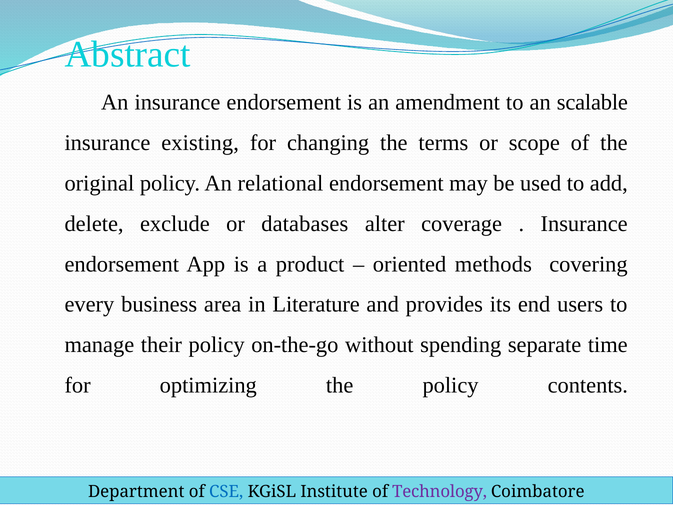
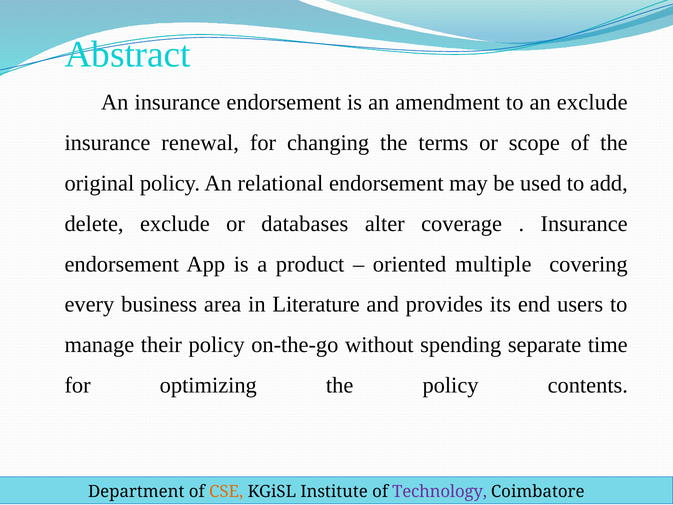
an scalable: scalable -> exclude
existing: existing -> renewal
methods: methods -> multiple
CSE colour: blue -> orange
